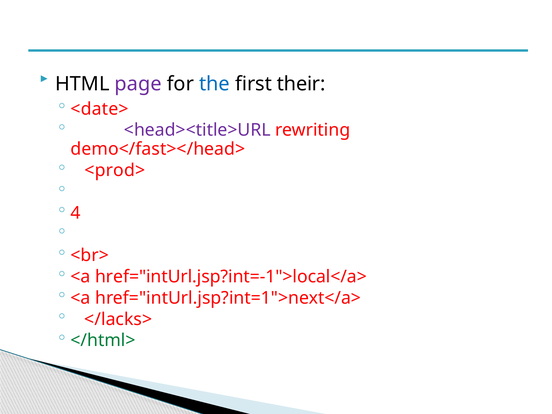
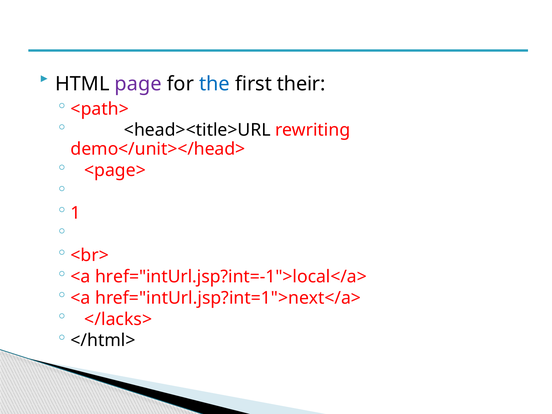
<date>: <date> -> <path>
<head><title>URL colour: purple -> black
demo</fast></head>: demo</fast></head> -> demo</unit></head>
<prod>: <prod> -> <page>
4: 4 -> 1
</html> colour: green -> black
